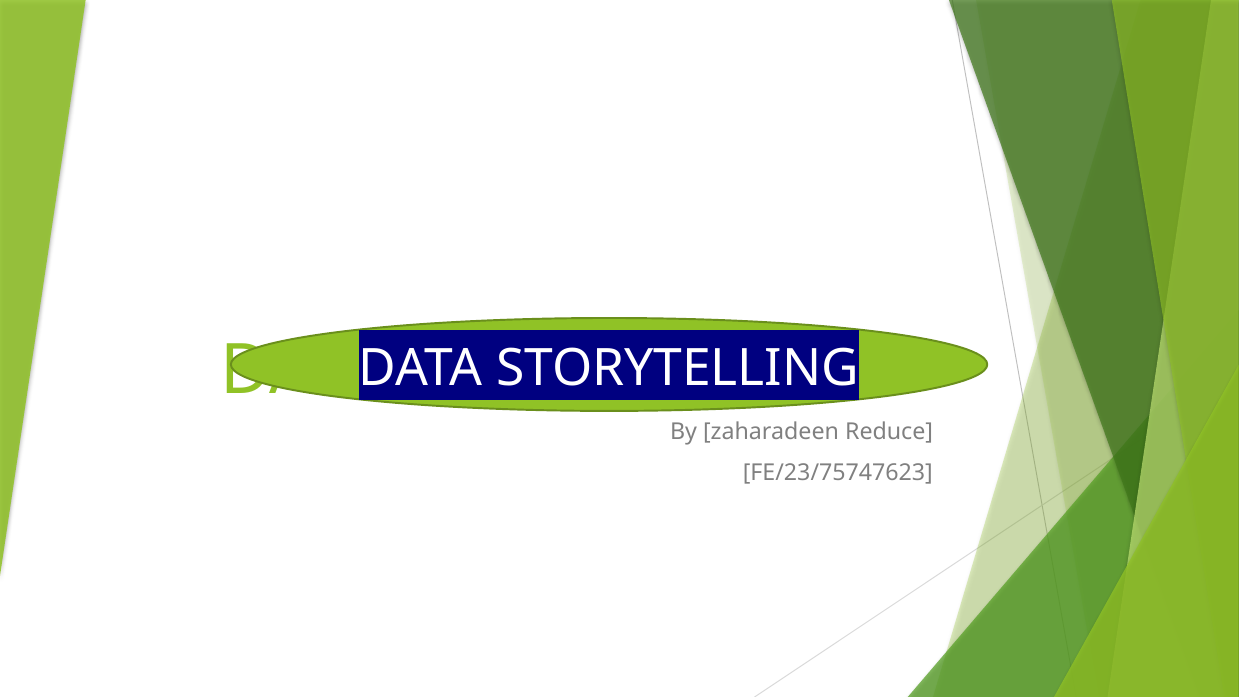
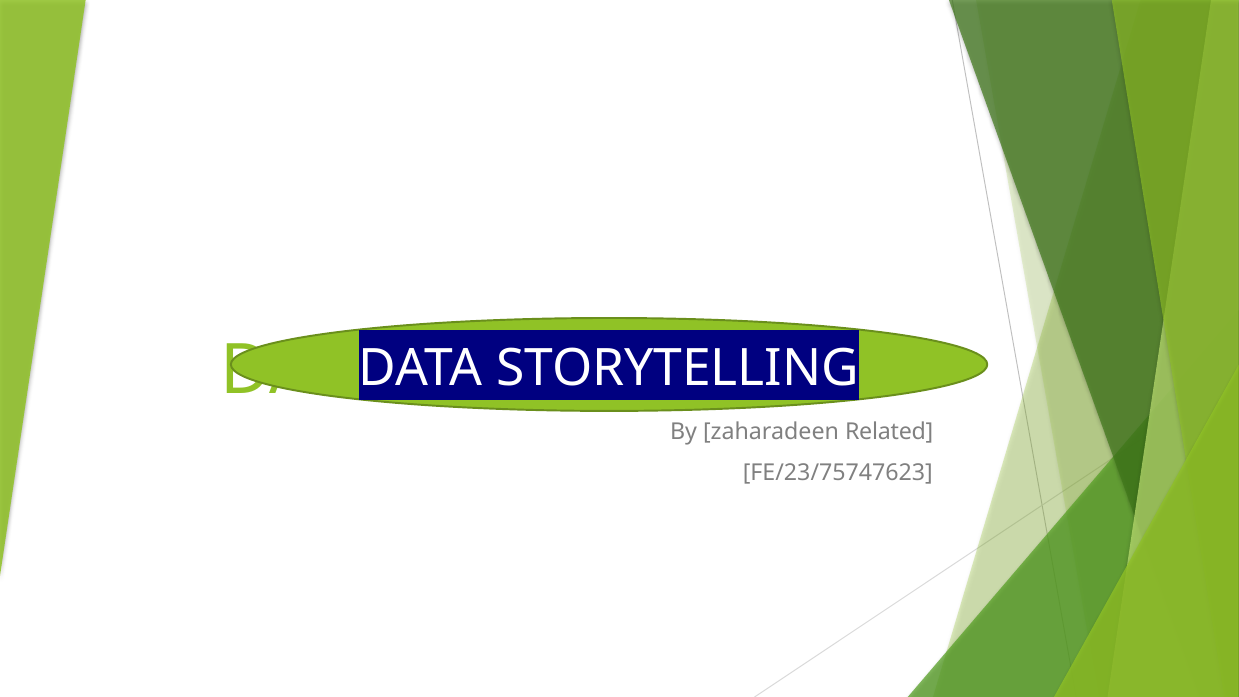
Reduce: Reduce -> Related
